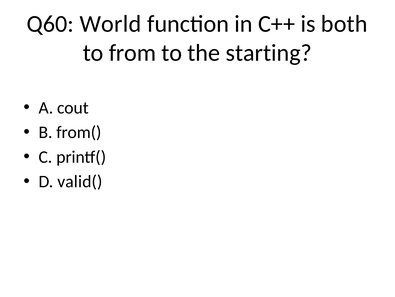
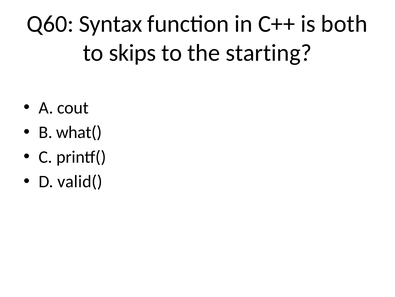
World: World -> Syntax
from: from -> skips
from(: from( -> what(
